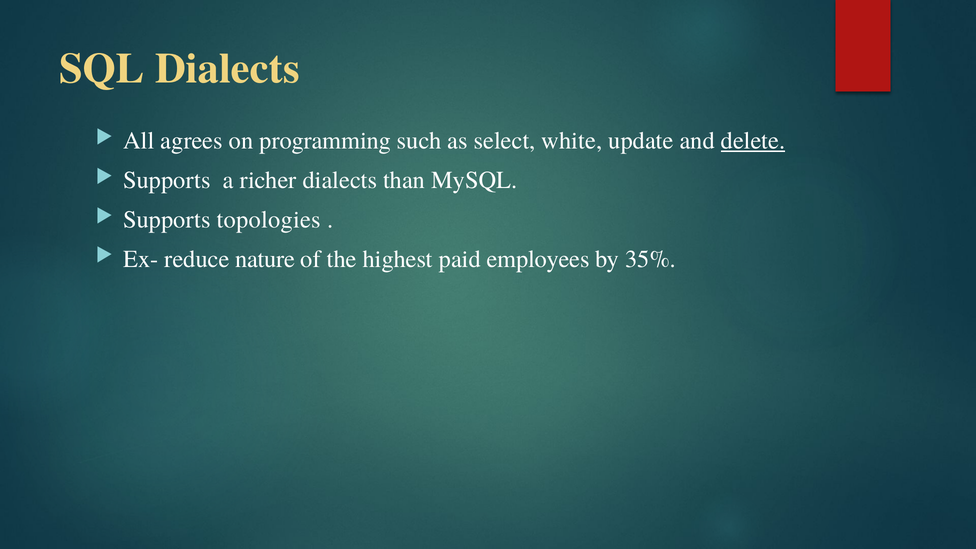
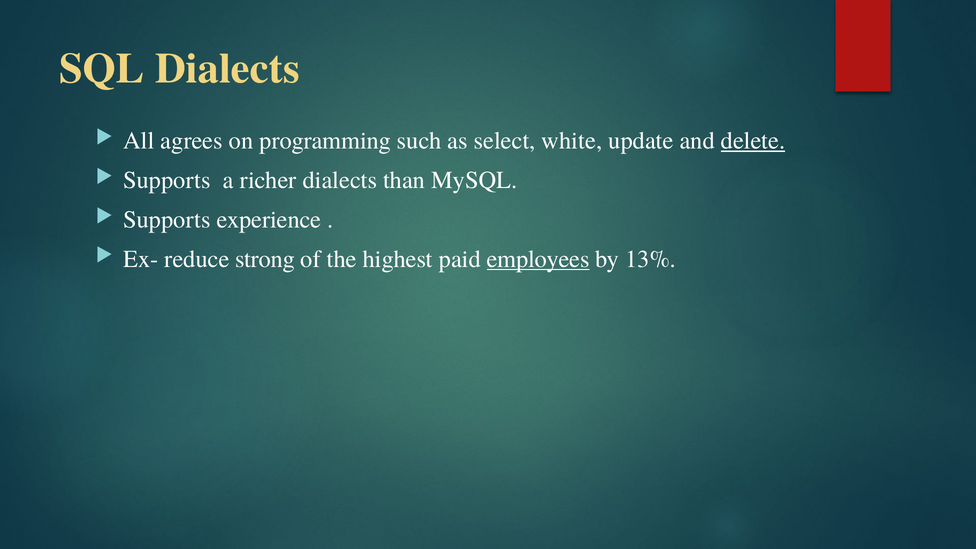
topologies: topologies -> experience
nature: nature -> strong
employees underline: none -> present
35%: 35% -> 13%
